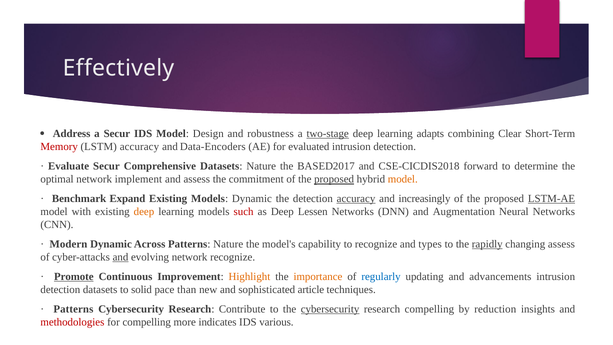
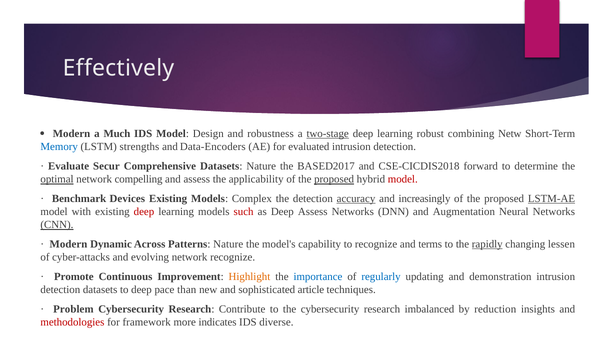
Address at (72, 134): Address -> Modern
a Secur: Secur -> Much
adapts: adapts -> robust
Clear: Clear -> Netw
Memory colour: red -> blue
LSTM accuracy: accuracy -> strengths
optimal underline: none -> present
implement: implement -> compelling
commitment: commitment -> applicability
model at (403, 179) colour: orange -> red
Expand: Expand -> Devices
Models Dynamic: Dynamic -> Complex
deep at (144, 212) colour: orange -> red
Deep Lessen: Lessen -> Assess
CNN underline: none -> present
types: types -> terms
changing assess: assess -> lessen
and at (120, 257) underline: present -> none
Promote underline: present -> none
importance colour: orange -> blue
advancements: advancements -> demonstration
to solid: solid -> deep
Patterns at (73, 309): Patterns -> Problem
cybersecurity at (330, 309) underline: present -> none
research compelling: compelling -> imbalanced
for compelling: compelling -> framework
various: various -> diverse
